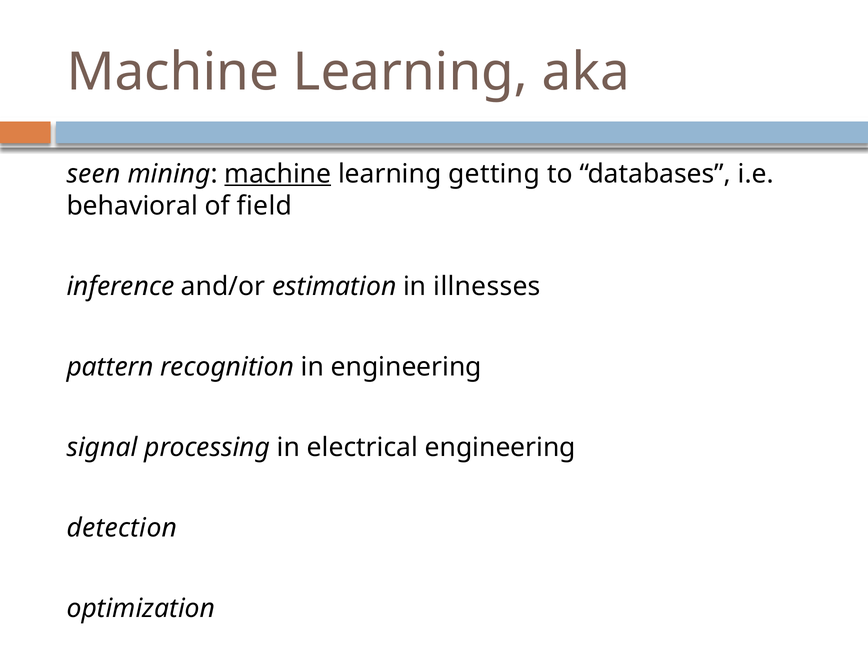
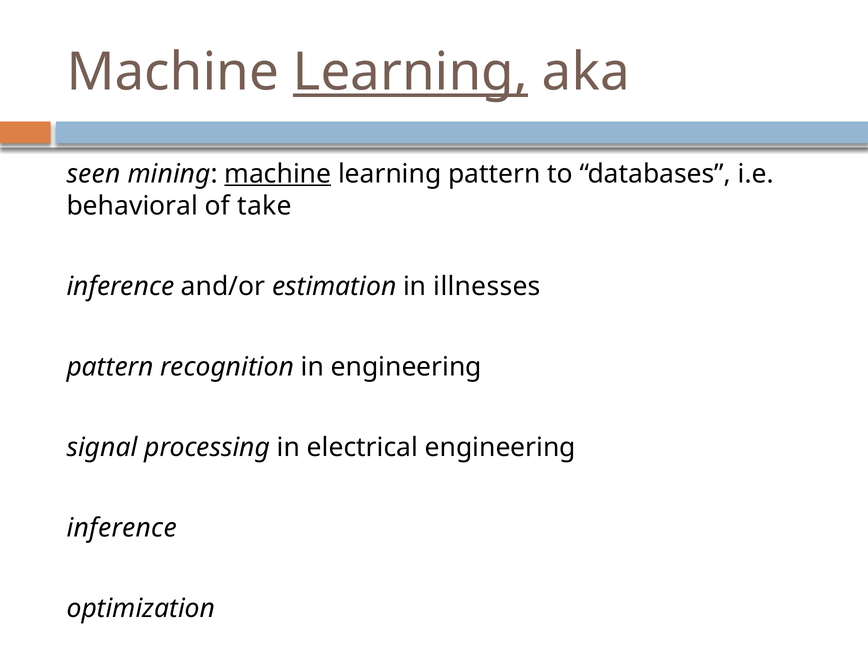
Learning at (410, 72) underline: none -> present
learning getting: getting -> pattern
field: field -> take
detection at (122, 528): detection -> inference
